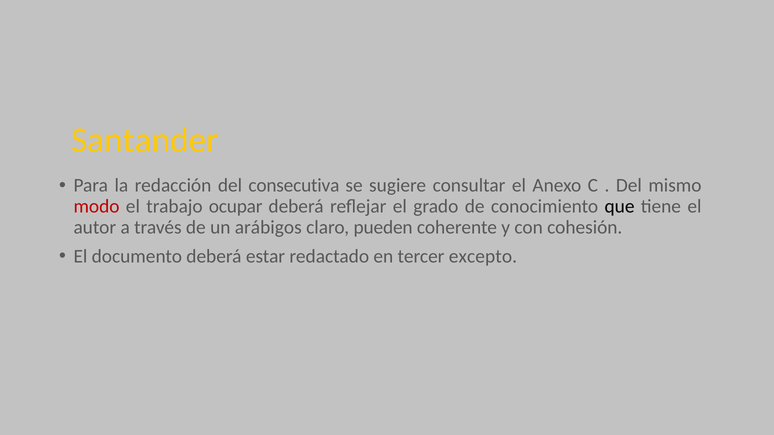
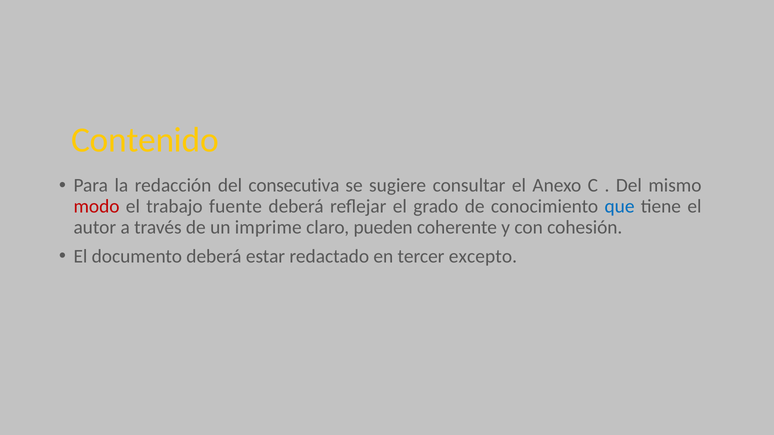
Santander: Santander -> Contenido
ocupar: ocupar -> fuente
que colour: black -> blue
arábigos: arábigos -> imprime
